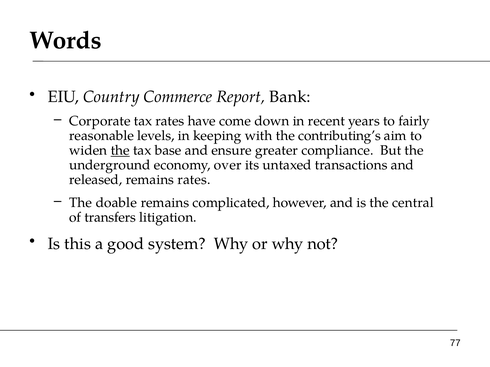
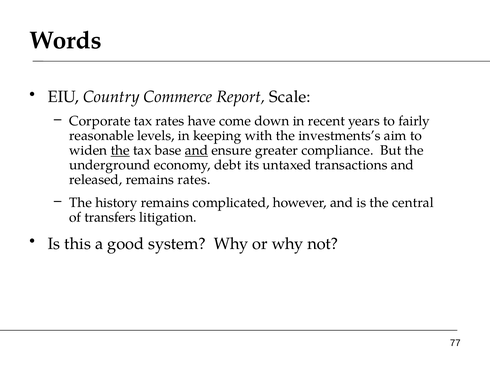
Bank: Bank -> Scale
contributing’s: contributing’s -> investments’s
and at (196, 151) underline: none -> present
over: over -> debt
doable: doable -> history
